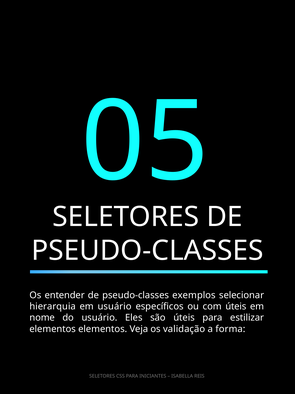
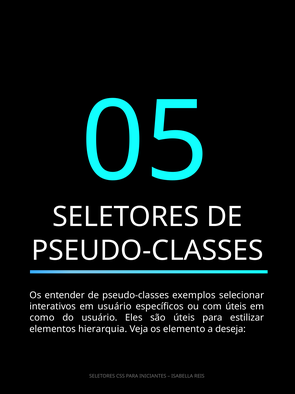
hierarquia: hierarquia -> interativos
nome: nome -> como
elementos elementos: elementos -> hierarquia
validação: validação -> elemento
forma: forma -> deseja
